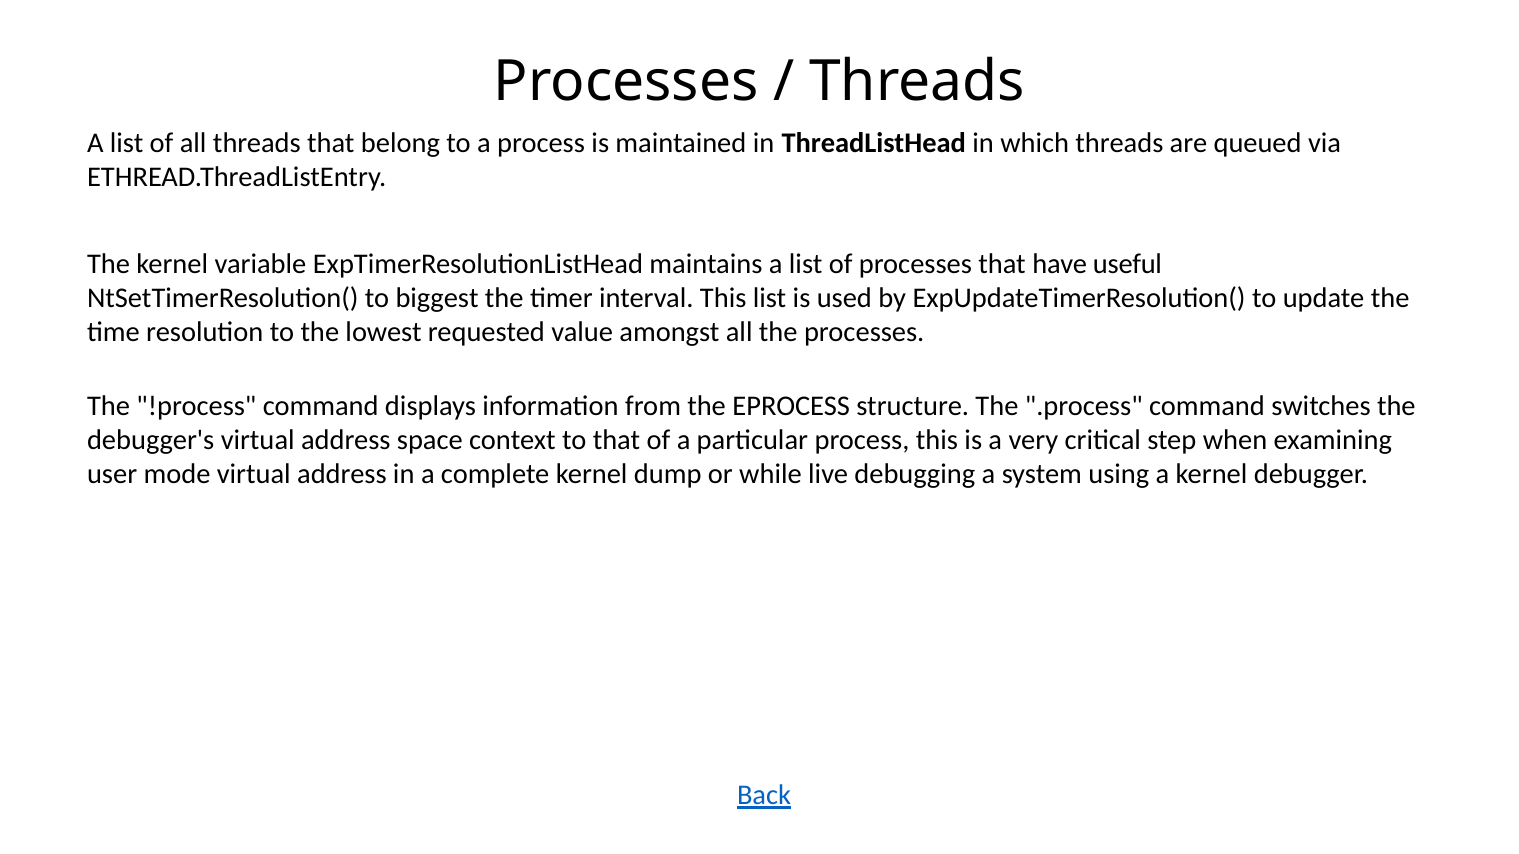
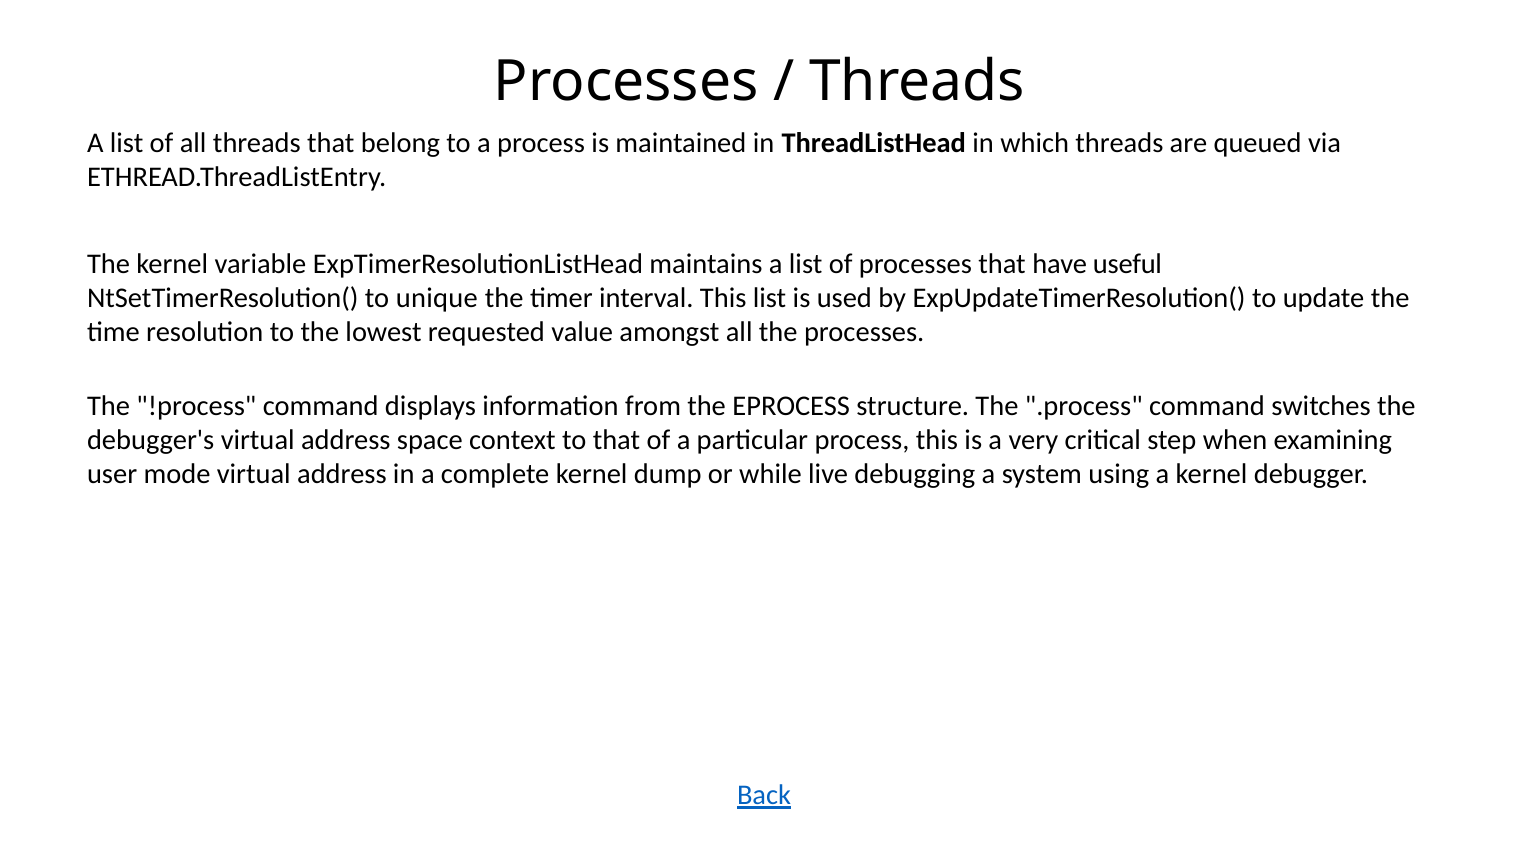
biggest: biggest -> unique
